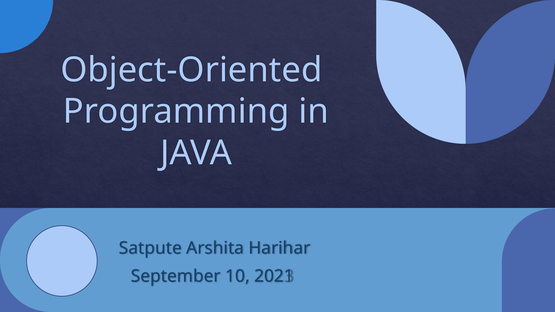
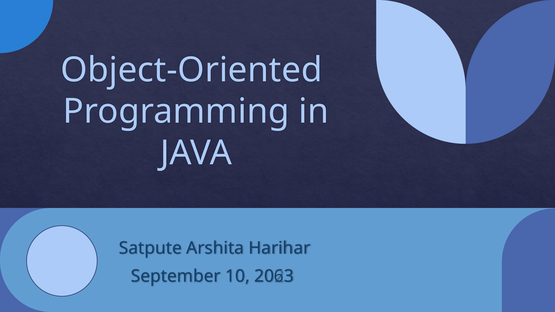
2021: 2021 -> 2063
